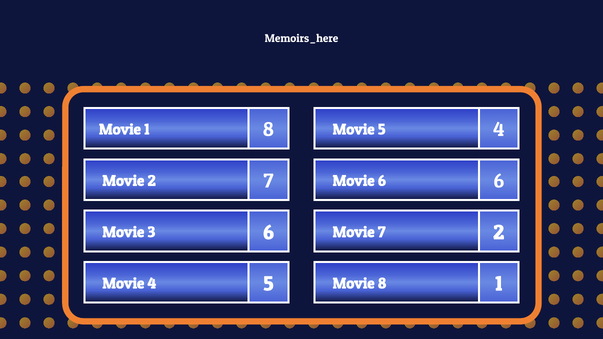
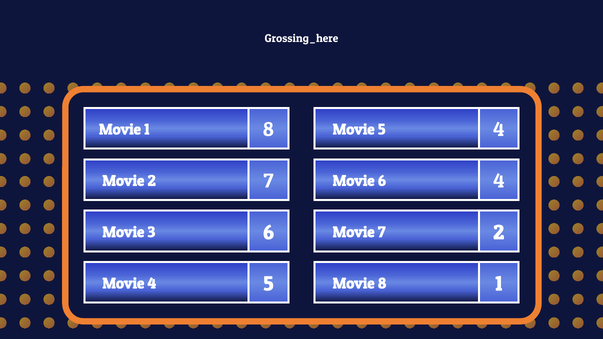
Memoirs_here: Memoirs_here -> Grossing_here
6 6: 6 -> 4
